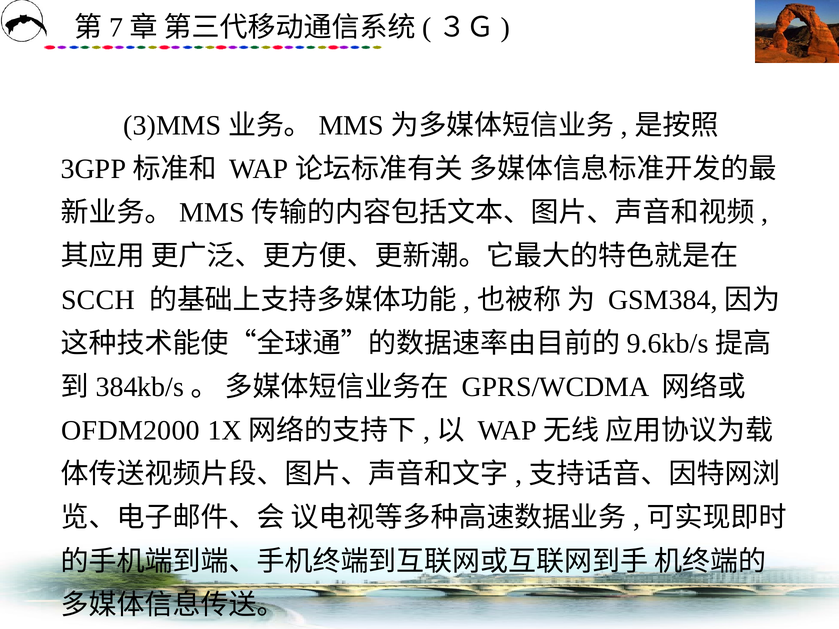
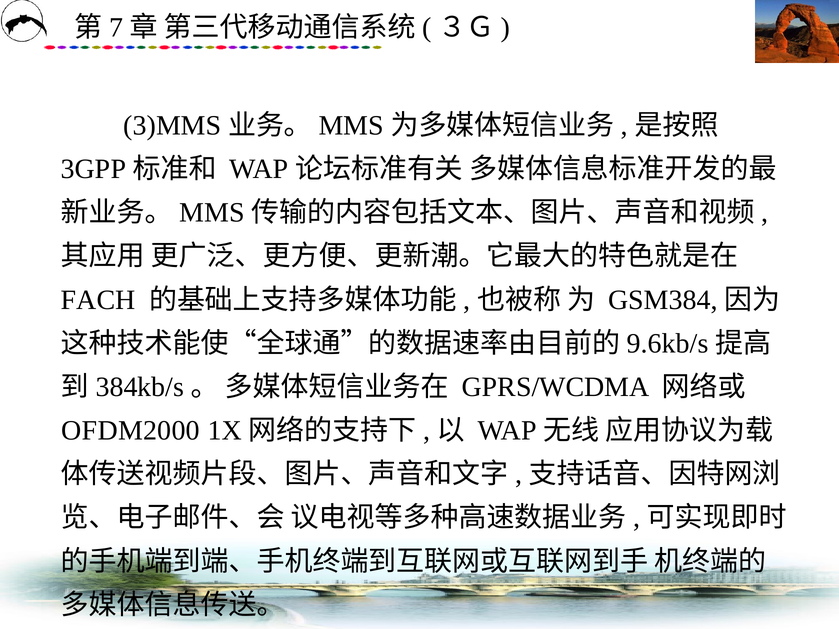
SCCH: SCCH -> FACH
